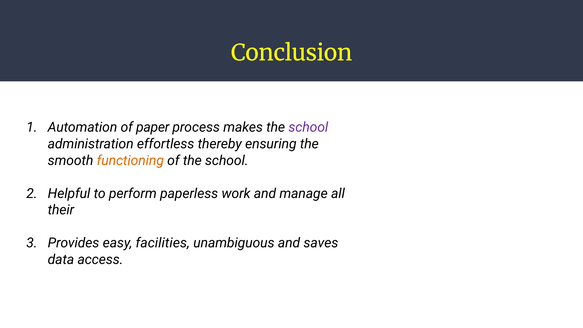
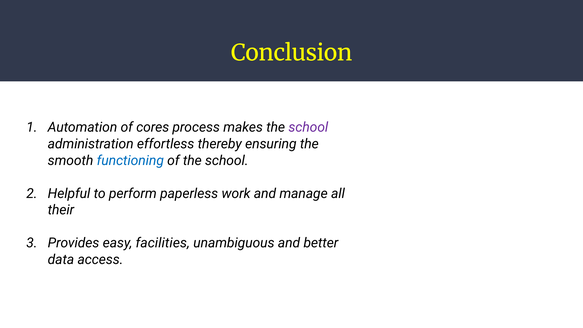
paper: paper -> cores
functioning colour: orange -> blue
saves: saves -> better
